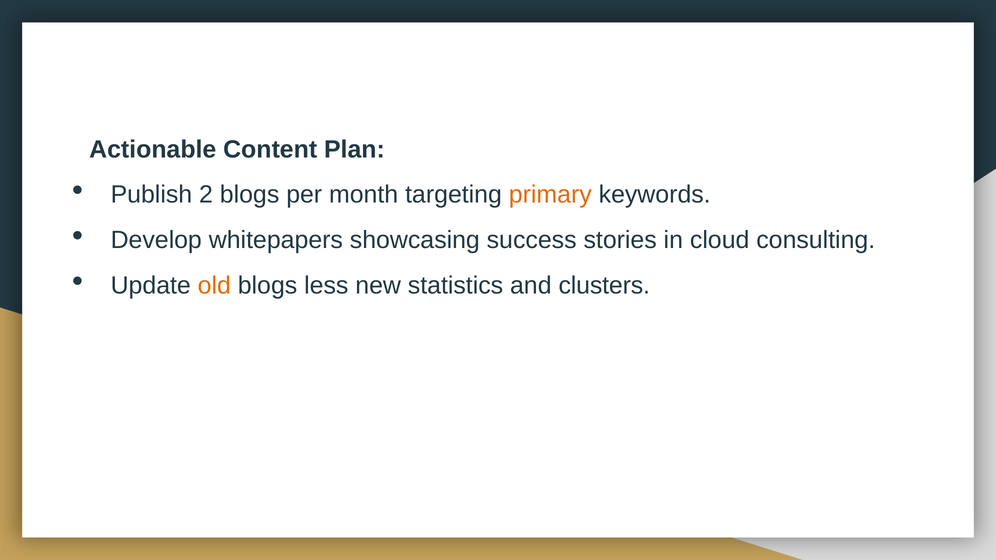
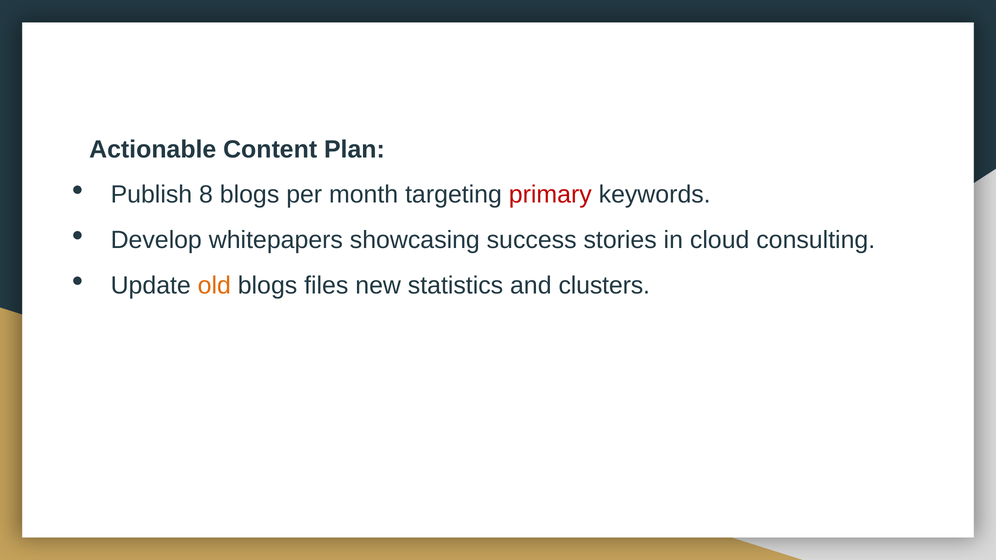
2: 2 -> 8
primary colour: orange -> red
less: less -> files
